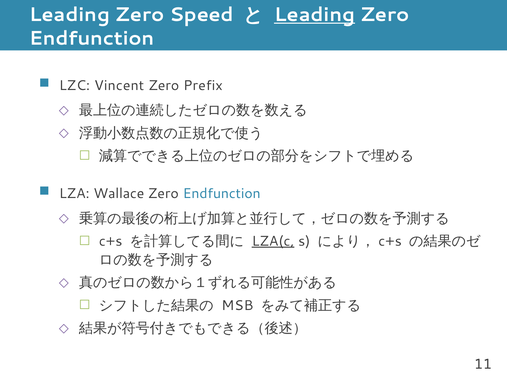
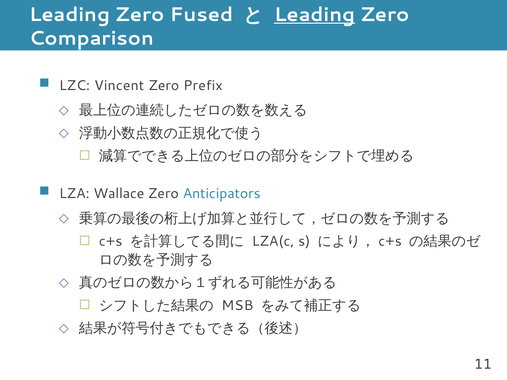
Speed: Speed -> Fused
Endfunction at (92, 38): Endfunction -> Comparison
Endfunction at (222, 194): Endfunction -> Anticipators
LZA(c underline: present -> none
